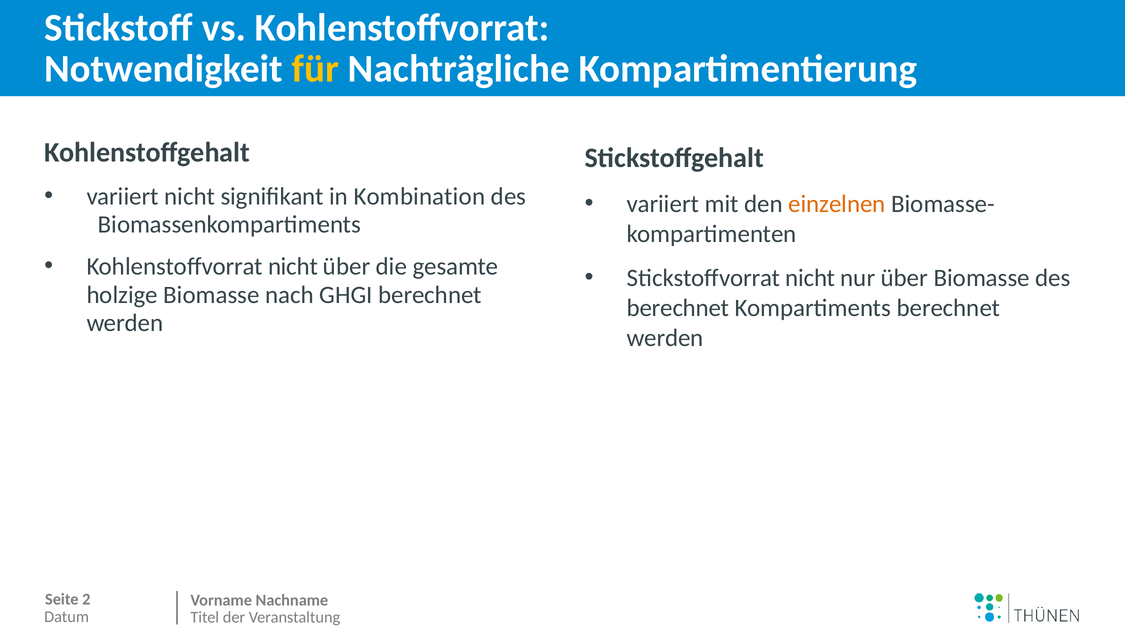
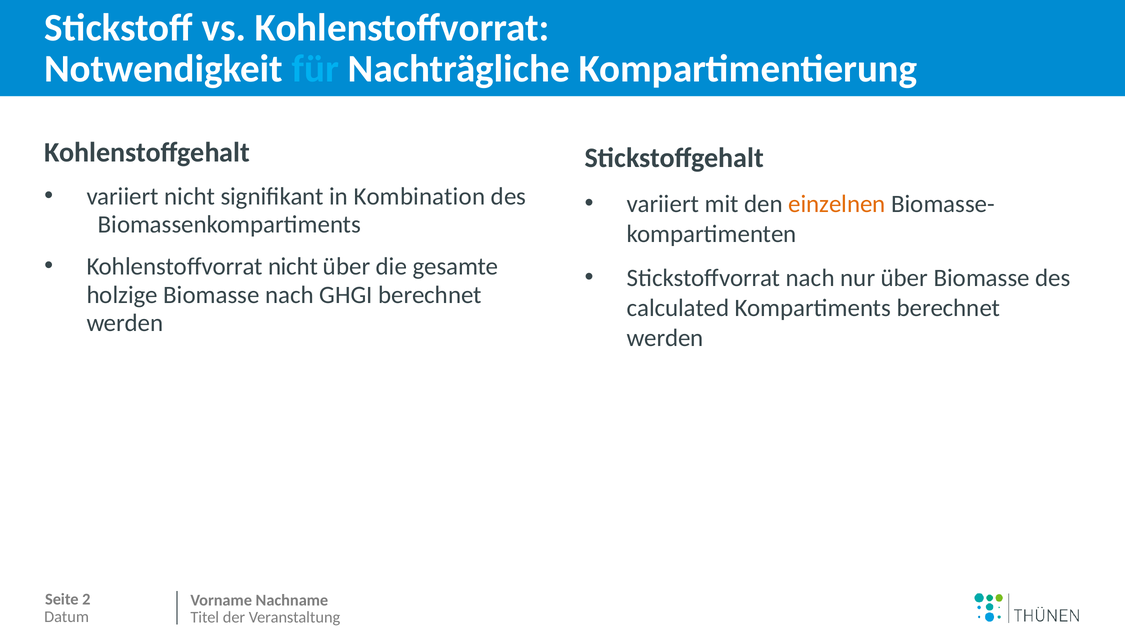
für colour: yellow -> light blue
Stickstoffvorrat nicht: nicht -> nach
berechnet at (678, 308): berechnet -> calculated
